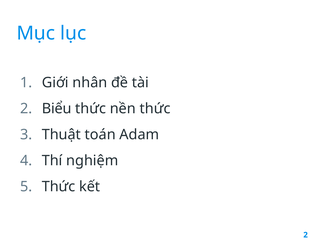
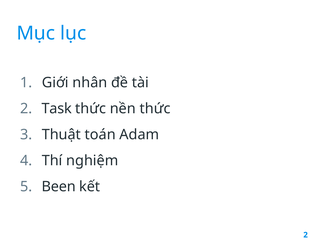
Biểu: Biểu -> Task
Thức at (59, 186): Thức -> Been
